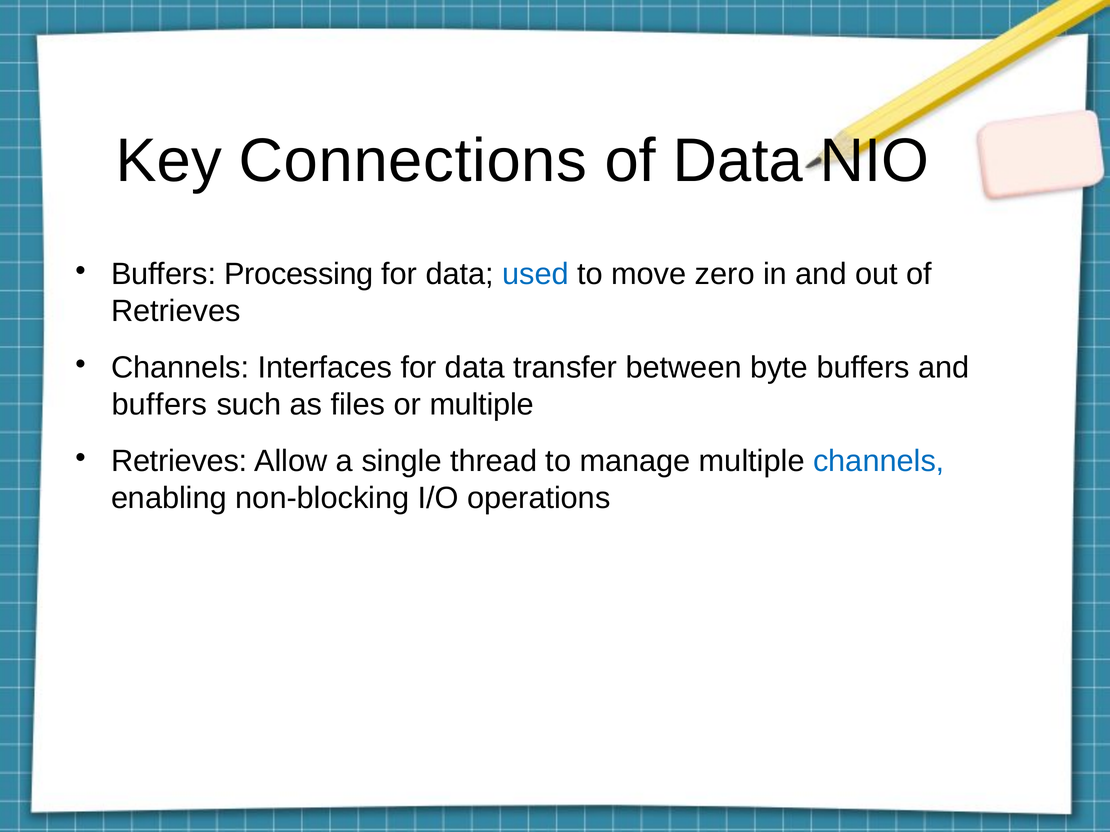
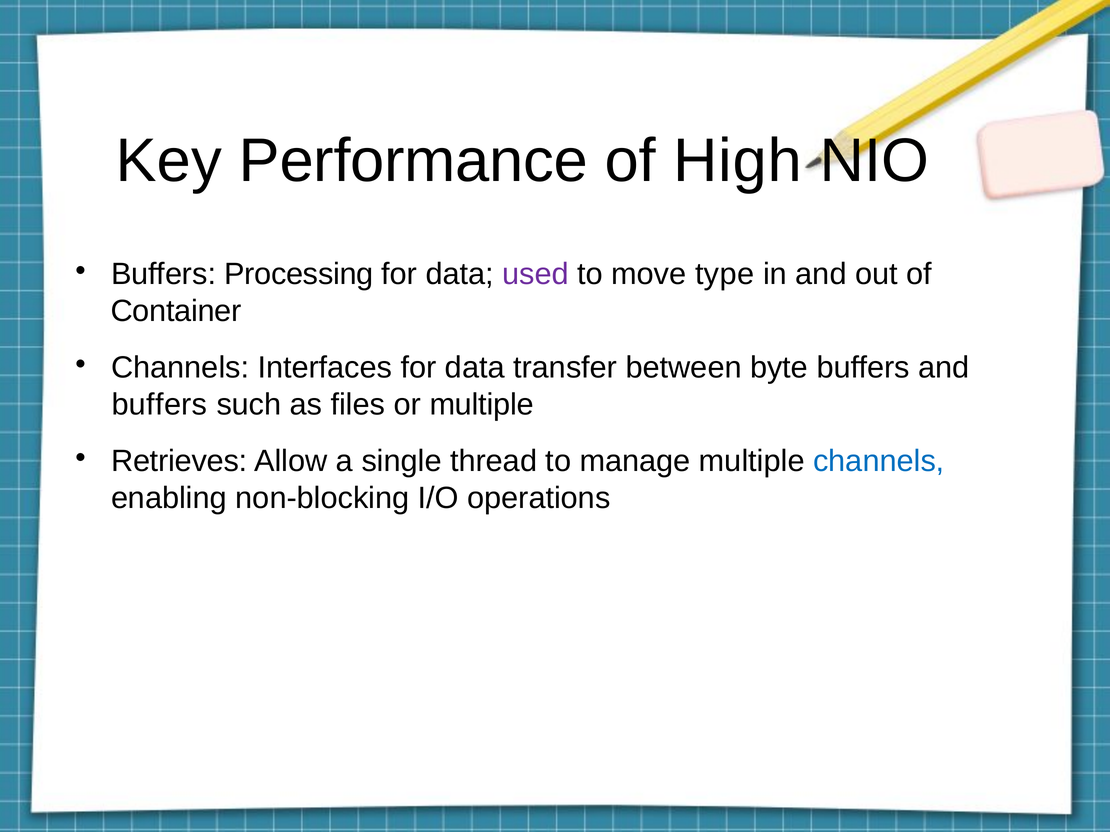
Connections: Connections -> Performance
of Data: Data -> High
used colour: blue -> purple
zero: zero -> type
Retrieves at (176, 311): Retrieves -> Container
